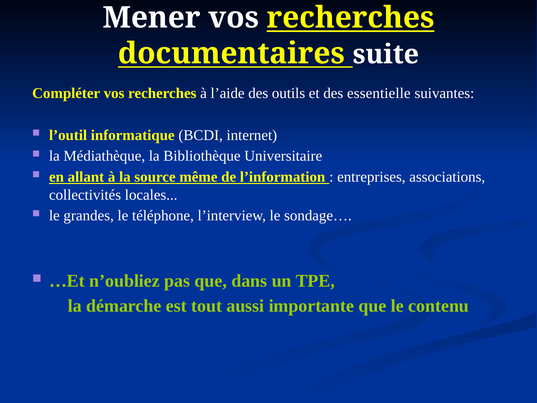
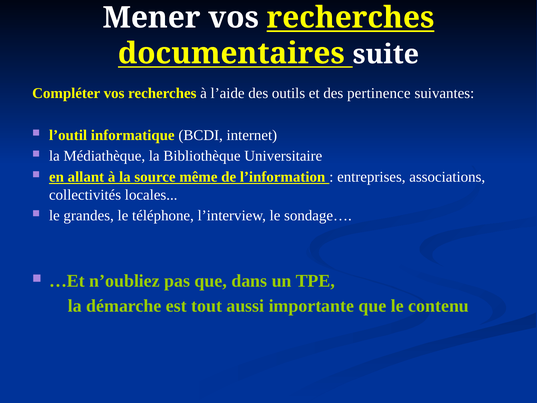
essentielle: essentielle -> pertinence
